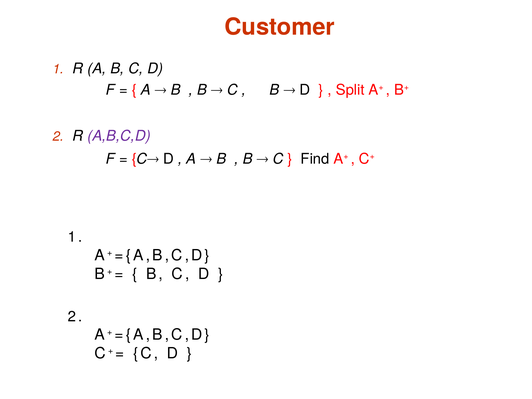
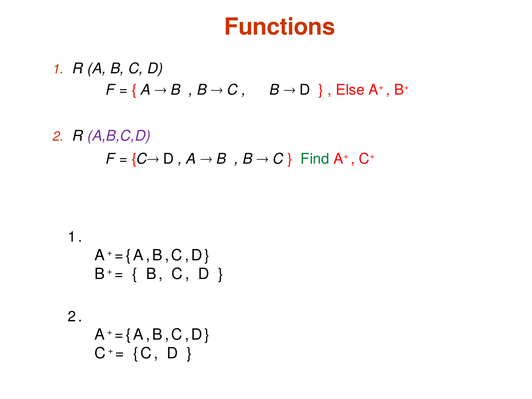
Customer: Customer -> Functions
Split: Split -> Else
Find colour: black -> green
